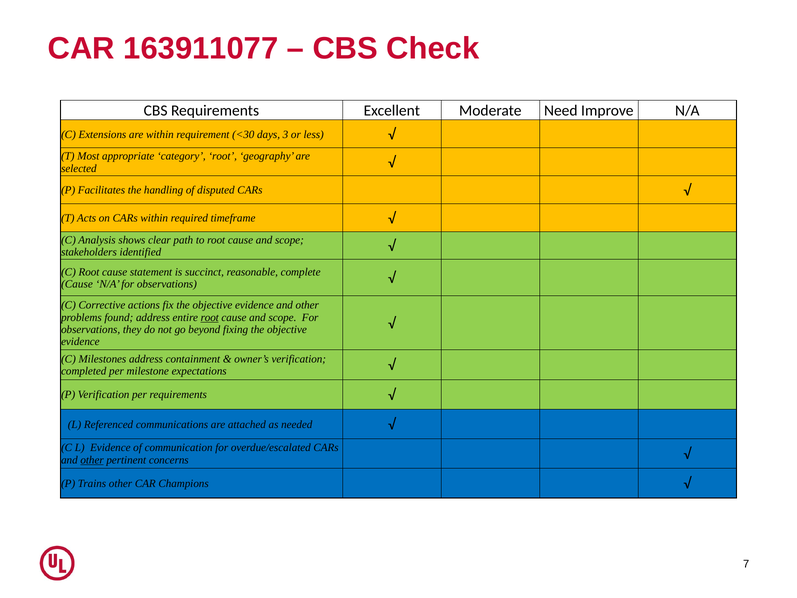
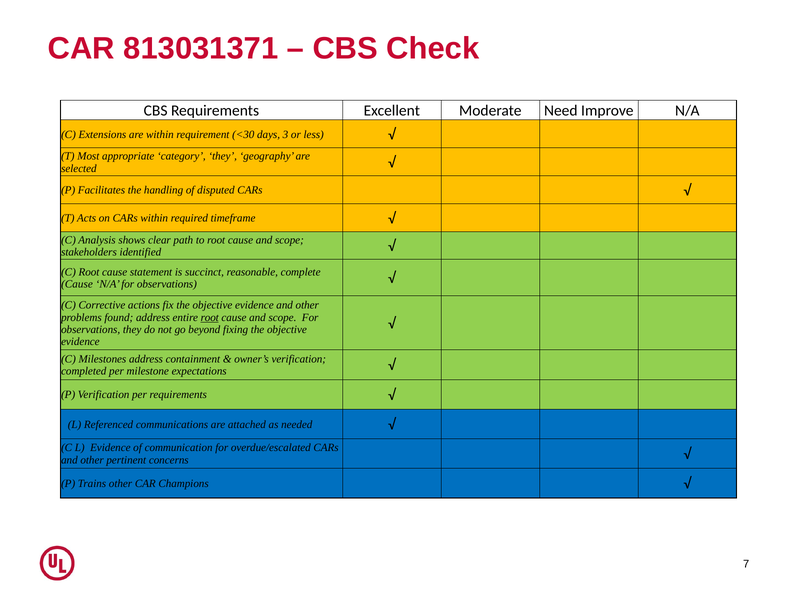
163911077: 163911077 -> 813031371
category root: root -> they
other at (92, 460) underline: present -> none
